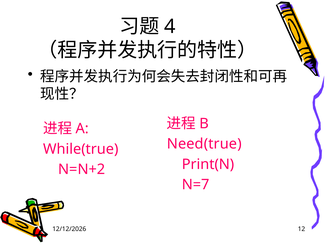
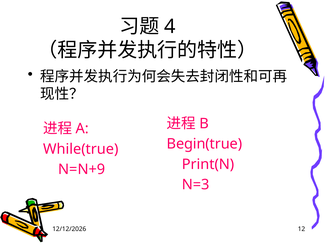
Need(true: Need(true -> Begin(true
N=N+2: N=N+2 -> N=N+9
N=7: N=7 -> N=3
